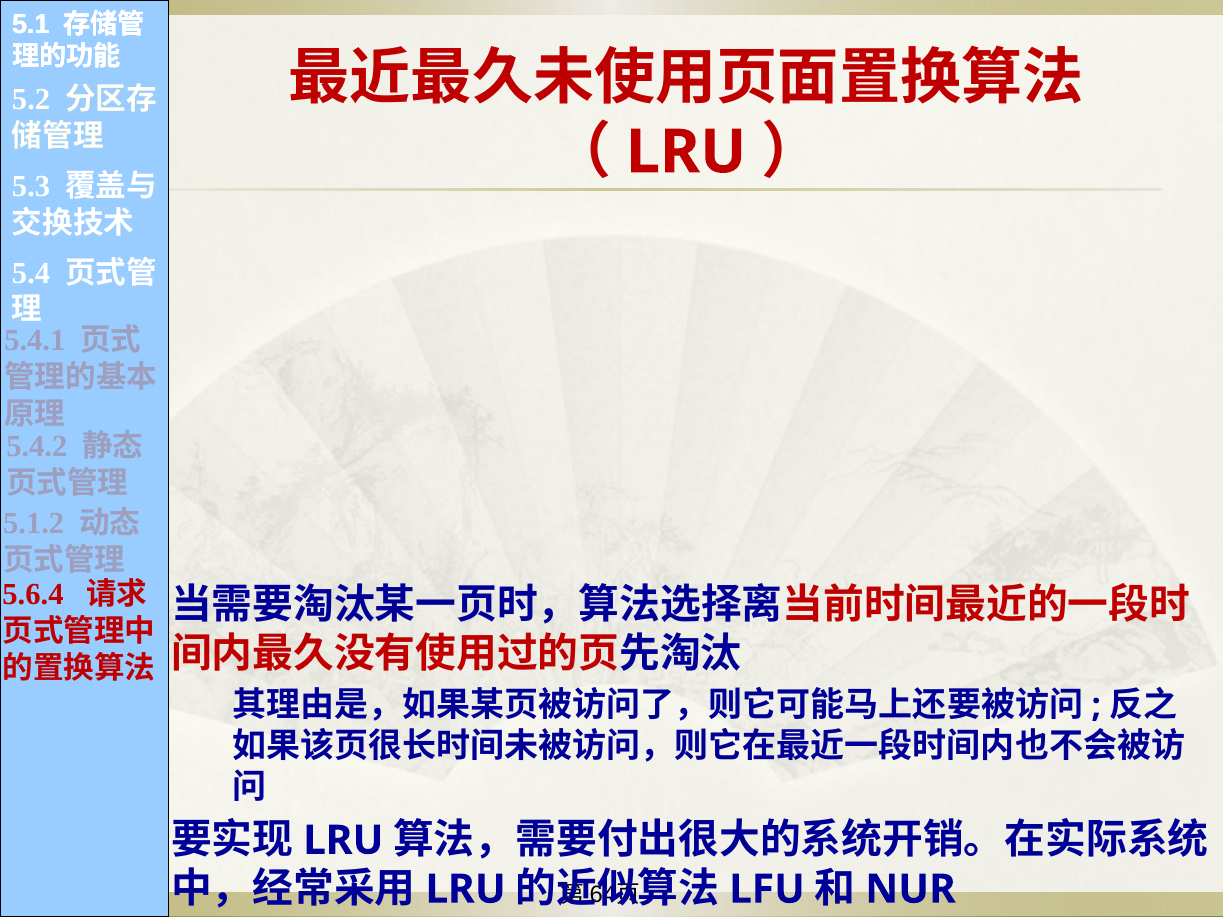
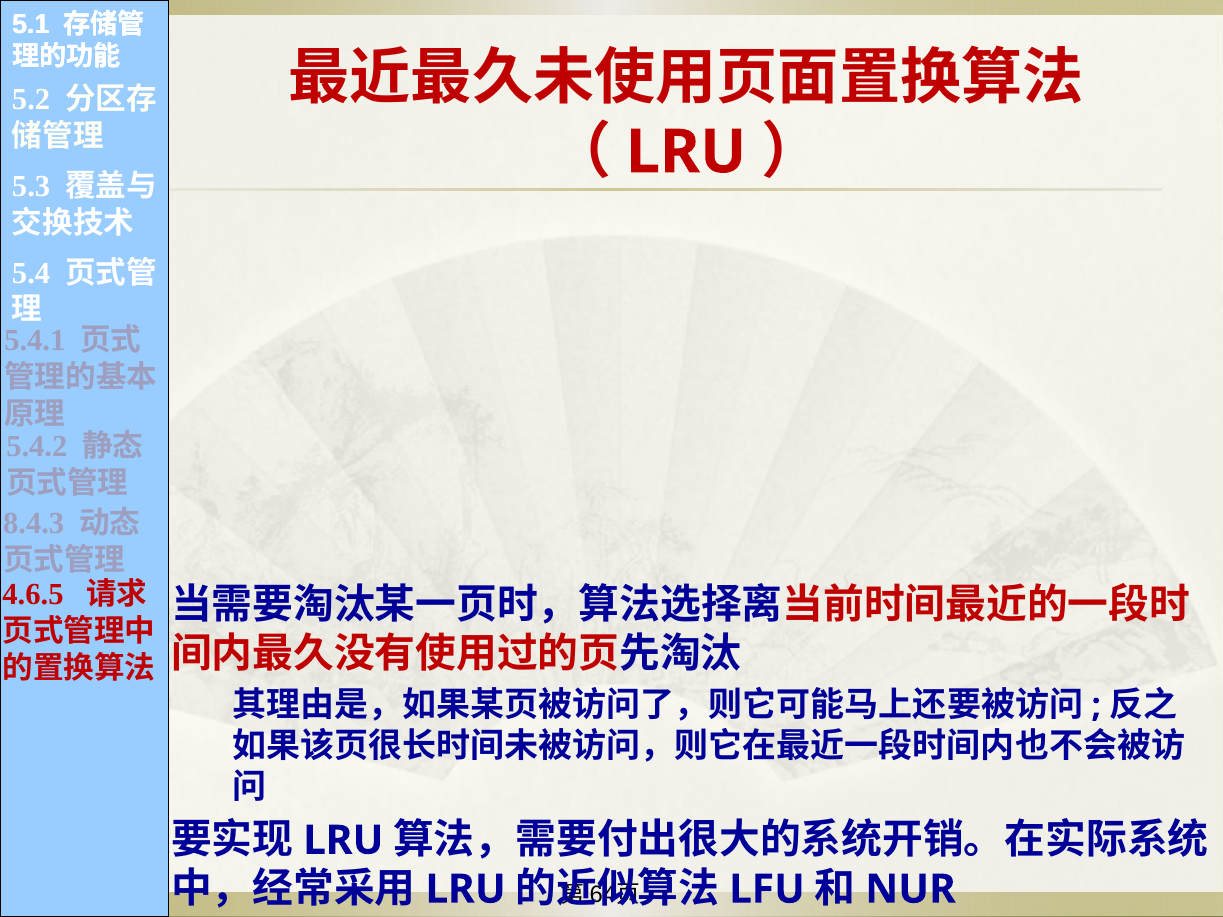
5.1.2 at (34, 524): 5.1.2 -> 8.4.3
5.6.4: 5.6.4 -> 4.6.5
